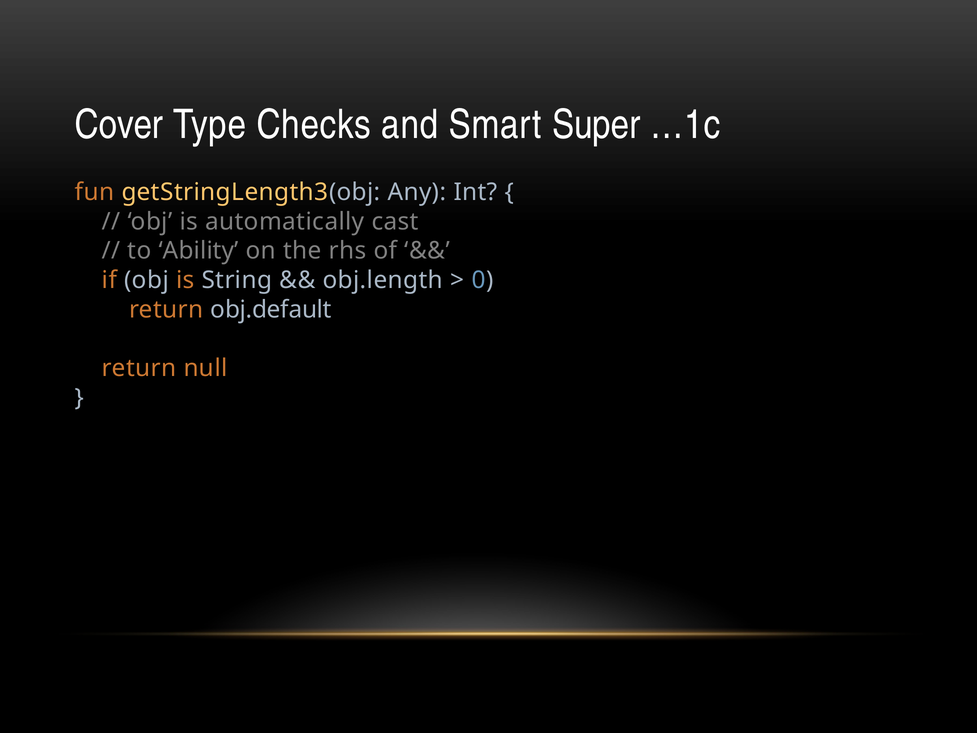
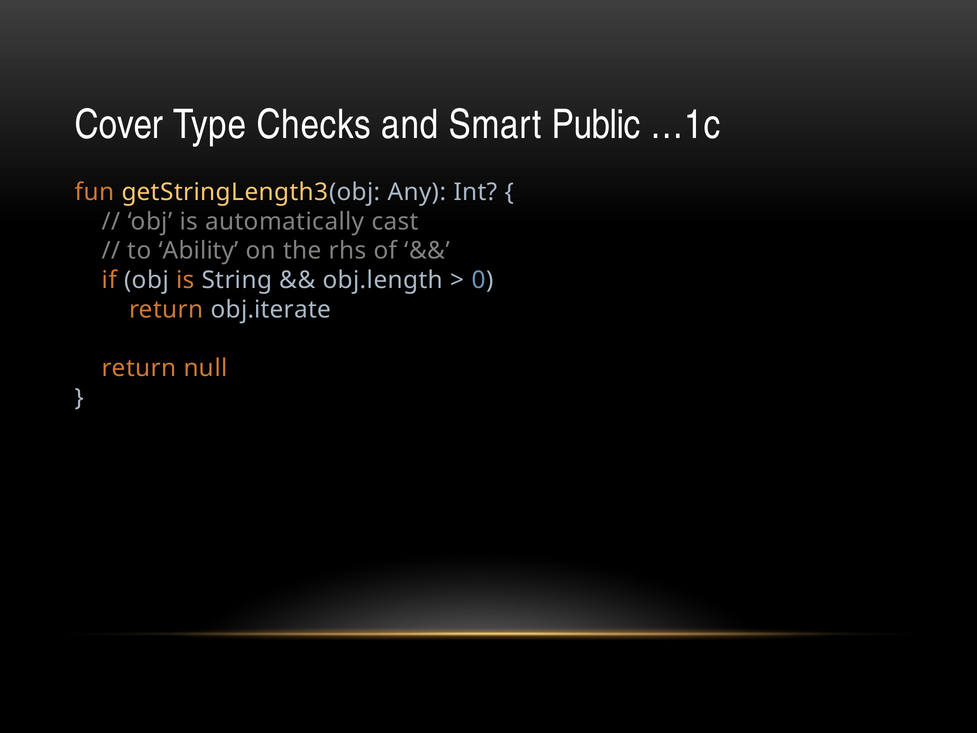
Super: Super -> Public
obj.default: obj.default -> obj.iterate
